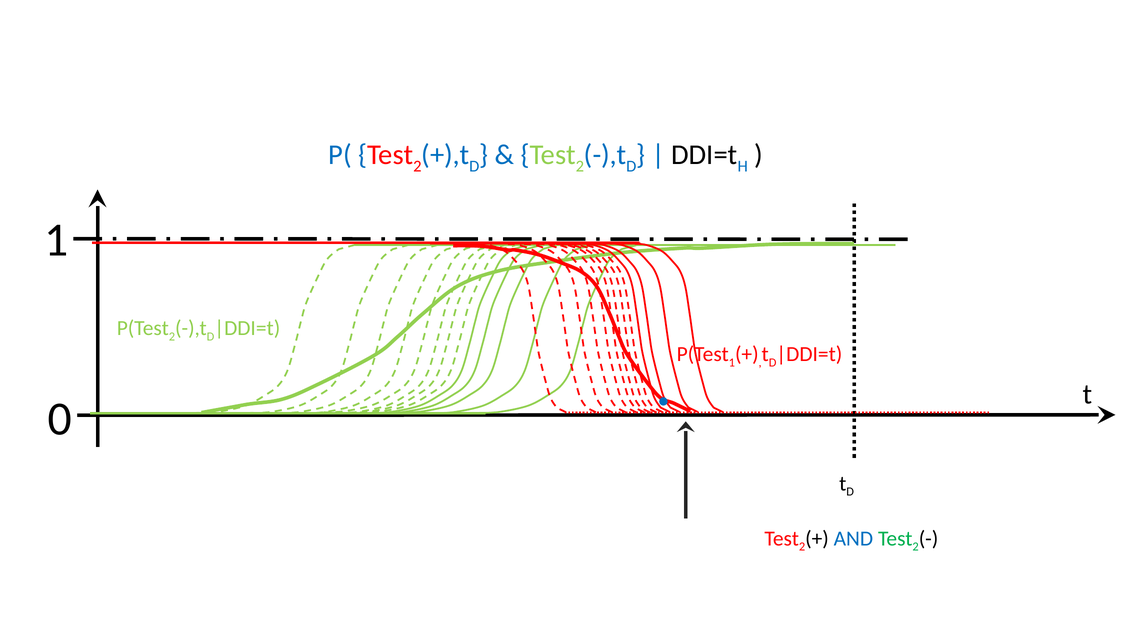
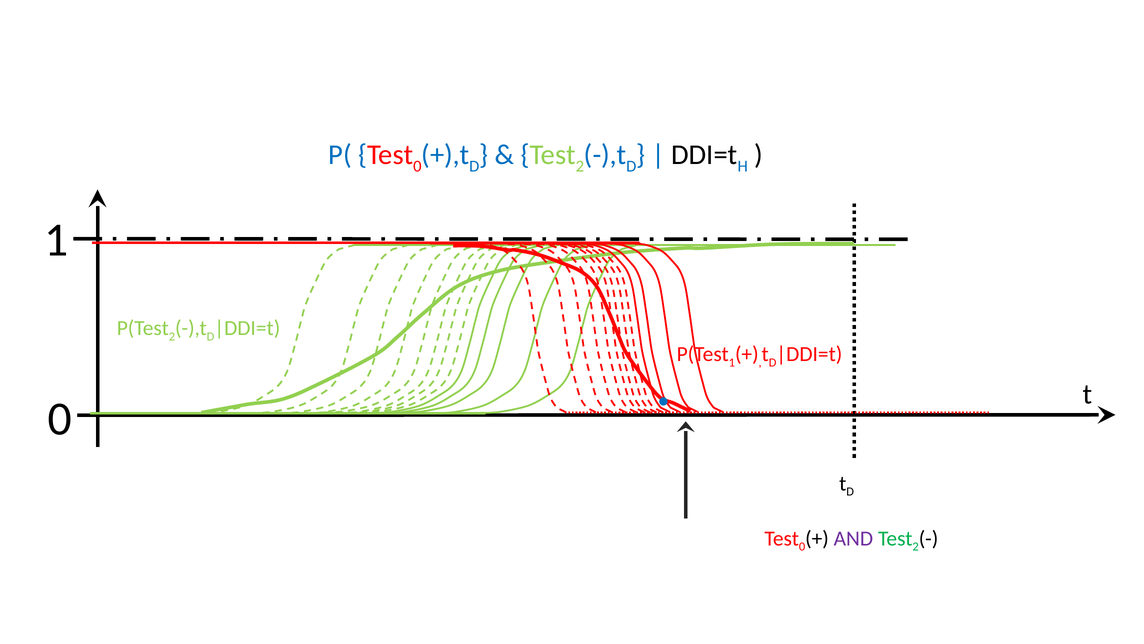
2 at (417, 166): 2 -> 0
2 at (802, 546): 2 -> 0
AND colour: blue -> purple
